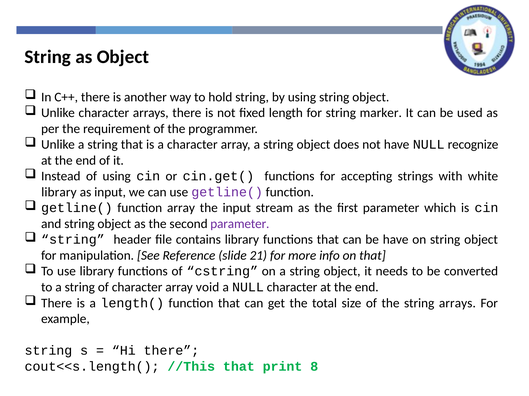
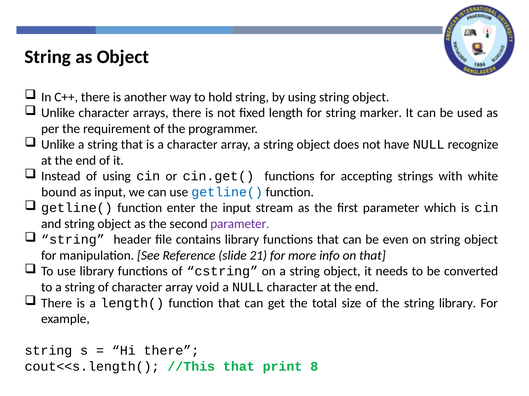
library at (59, 192): library -> bound
getline( at (227, 192) colour: purple -> blue
function array: array -> enter
be have: have -> even
string arrays: arrays -> library
